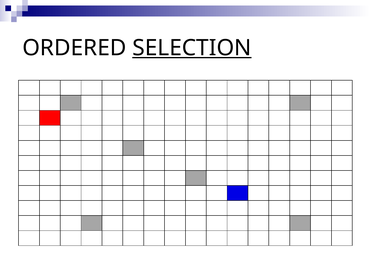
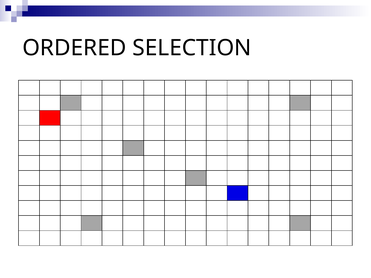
SELECTION underline: present -> none
